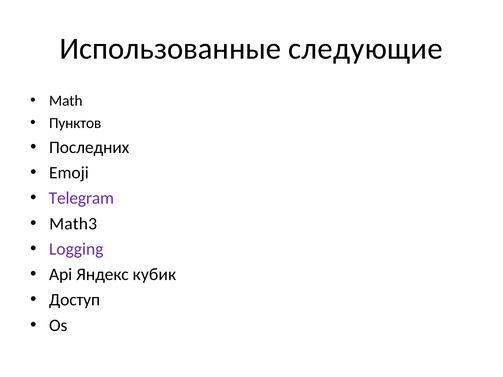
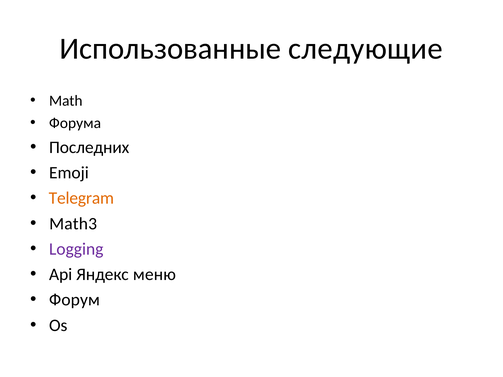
Пунктов: Пунктов -> Форума
Telegram colour: purple -> orange
кубик: кубик -> меню
Доступ: Доступ -> Форум
